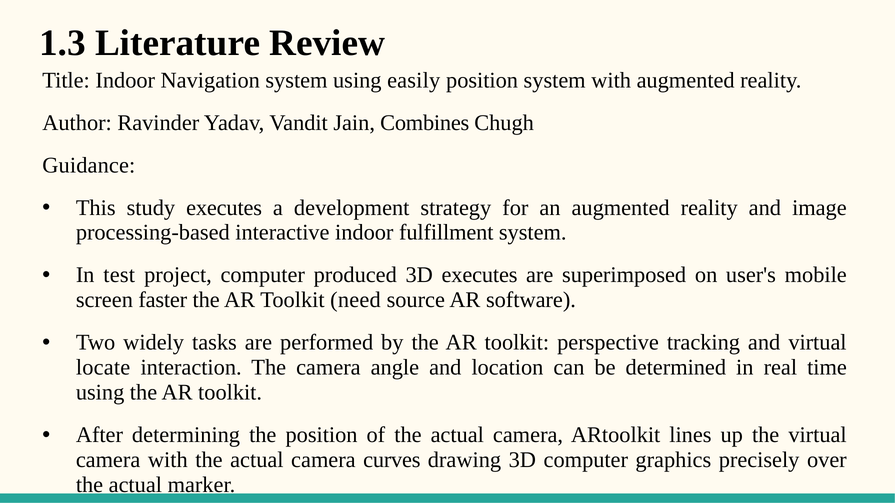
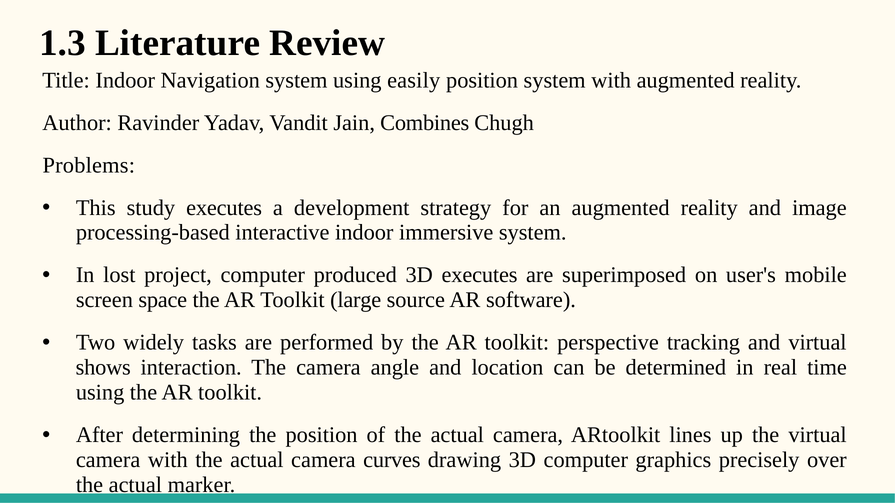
Guidance: Guidance -> Problems
fulfillment: fulfillment -> immersive
test: test -> lost
faster: faster -> space
need: need -> large
locate: locate -> shows
